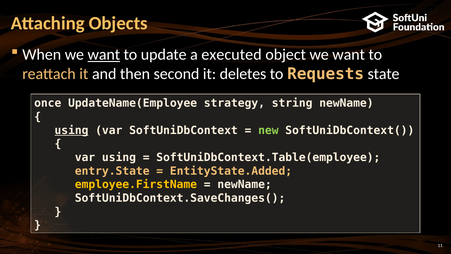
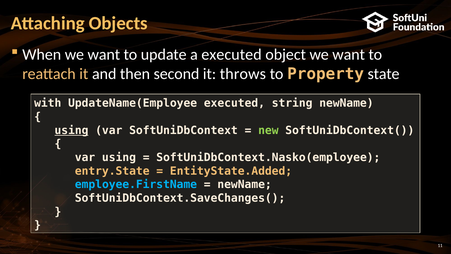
want at (104, 55) underline: present -> none
deletes: deletes -> throws
Requests: Requests -> Property
once: once -> with
UpdateName(Employee strategy: strategy -> executed
SoftUniDbContext.Table(employee: SoftUniDbContext.Table(employee -> SoftUniDbContext.Nasko(employee
employee.FirstName colour: yellow -> light blue
